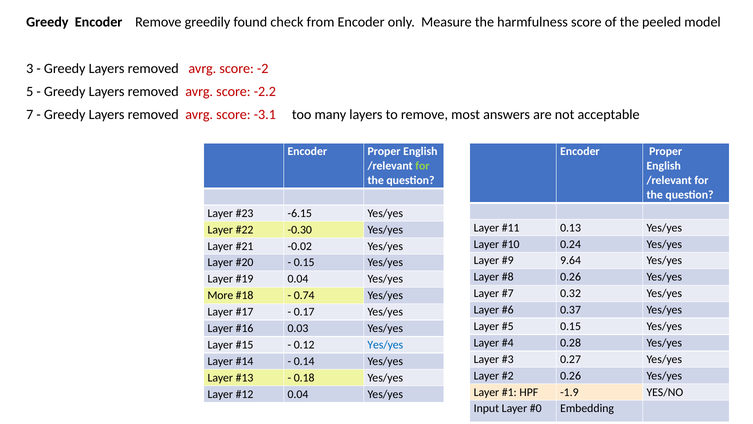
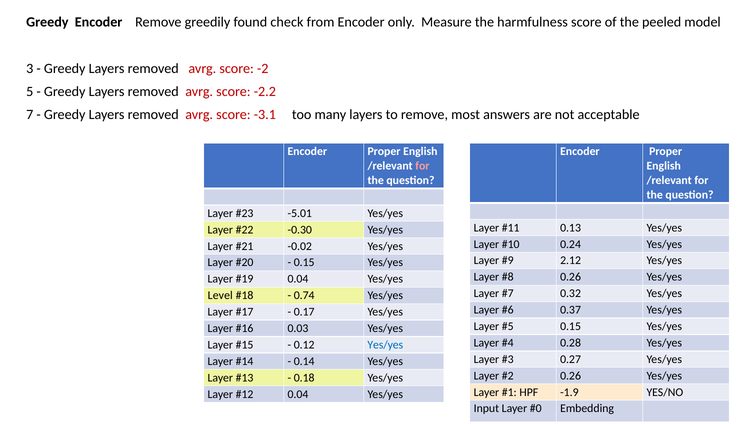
for at (422, 166) colour: light green -> pink
-6.15: -6.15 -> -5.01
9.64: 9.64 -> 2.12
More: More -> Level
